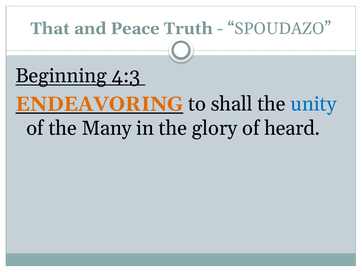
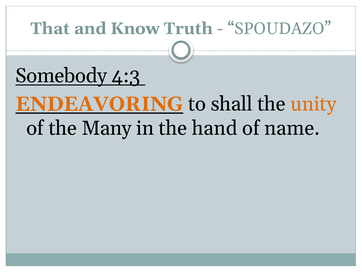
Peace: Peace -> Know
Beginning: Beginning -> Somebody
unity colour: blue -> orange
glory: glory -> hand
heard: heard -> name
